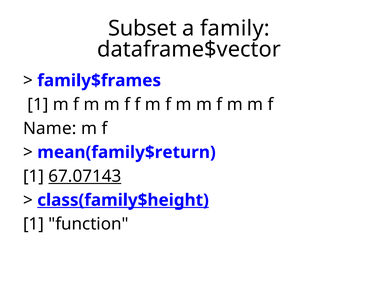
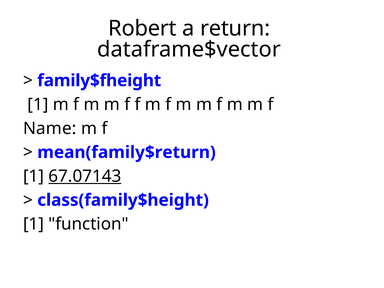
Subset: Subset -> Robert
family: family -> return
family$frames: family$frames -> family$fheight
class(family$height underline: present -> none
